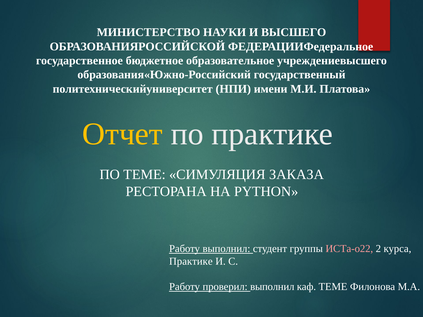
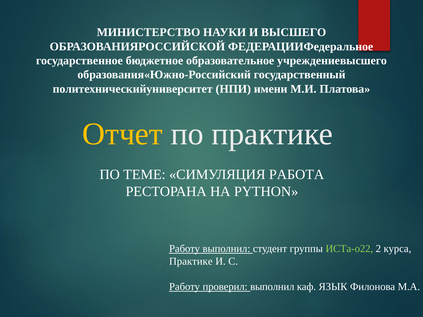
ЗАКАЗА: ЗАКАЗА -> РАБОТА
ИСТа-о22 colour: pink -> light green
каф ТЕМЕ: ТЕМЕ -> ЯЗЫК
